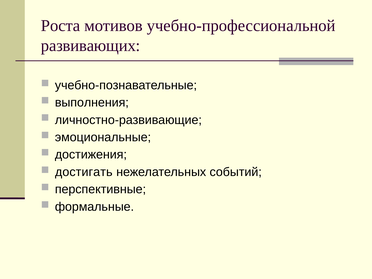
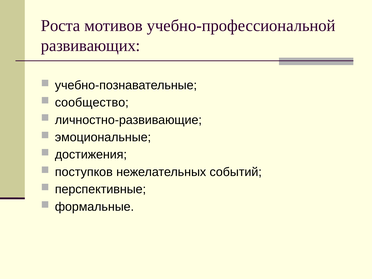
выполнения: выполнения -> сообщество
достигать: достигать -> поступков
